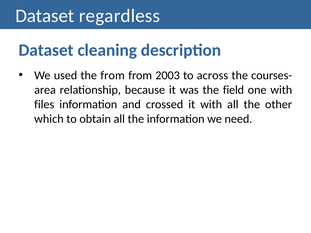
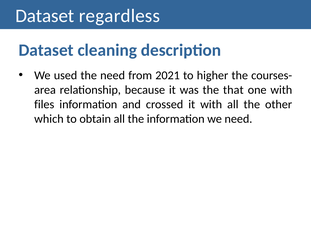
the from: from -> need
2003: 2003 -> 2021
across: across -> higher
field: field -> that
